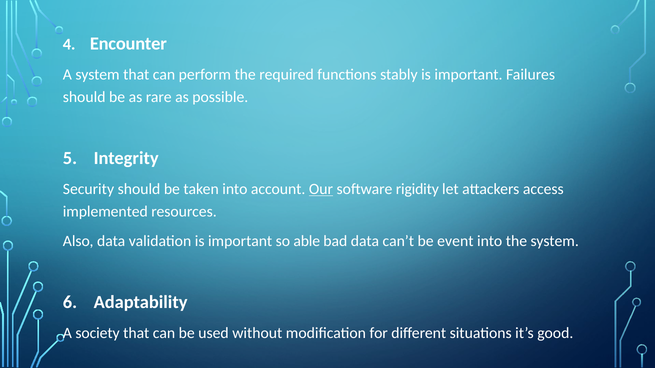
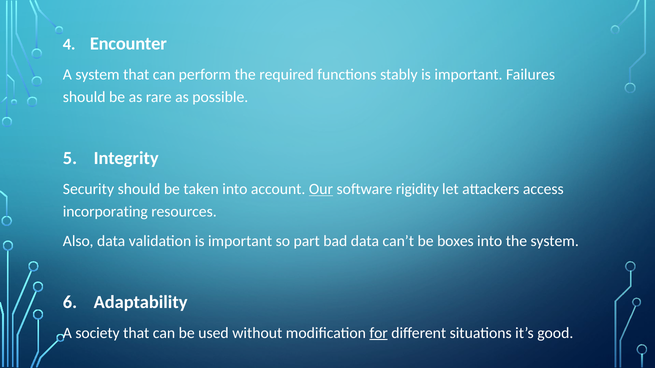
implemented: implemented -> incorporating
able: able -> part
event: event -> boxes
for underline: none -> present
